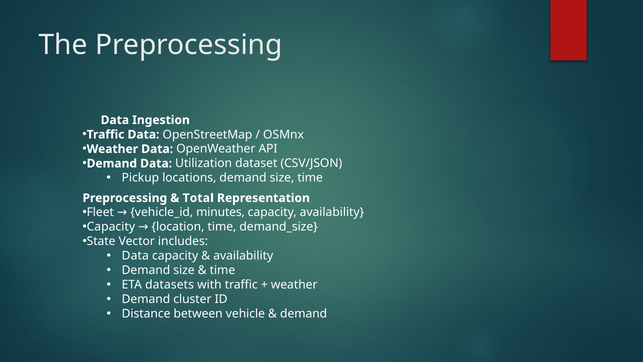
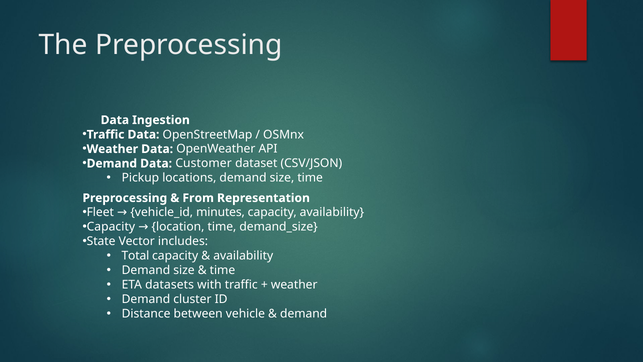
Utilization: Utilization -> Customer
Total: Total -> From
Data at (135, 256): Data -> Total
